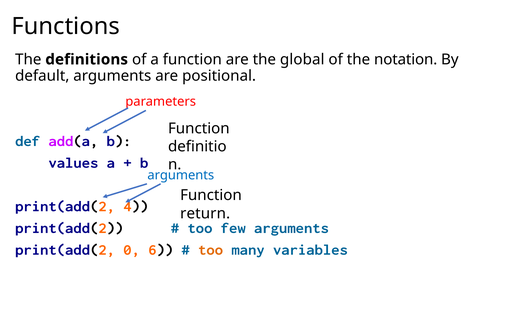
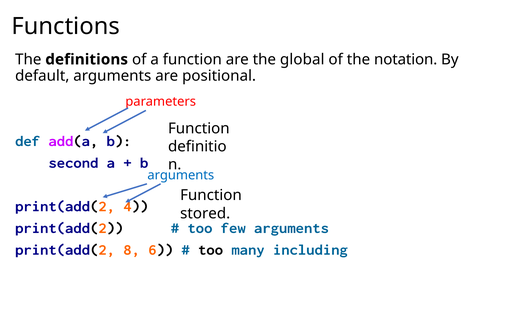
values: values -> second
return: return -> stored
0: 0 -> 8
too at (211, 250) colour: orange -> black
variables: variables -> including
